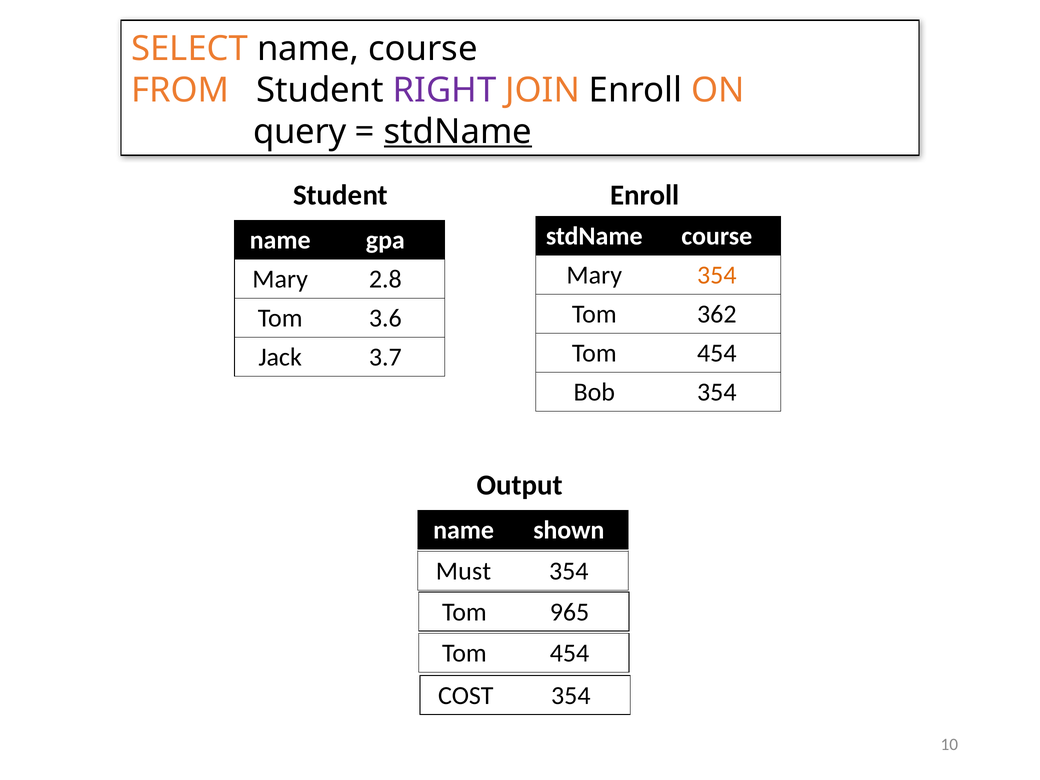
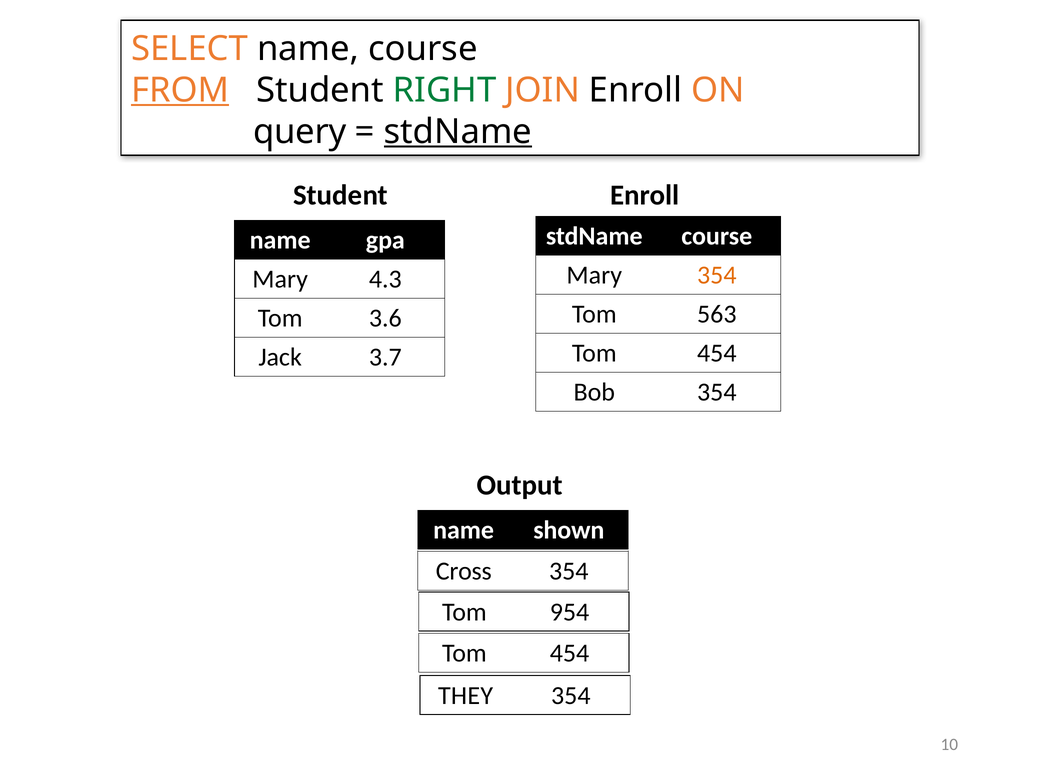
FROM underline: none -> present
RIGHT colour: purple -> green
2.8: 2.8 -> 4.3
362: 362 -> 563
Must: Must -> Cross
965: 965 -> 954
COST: COST -> THEY
